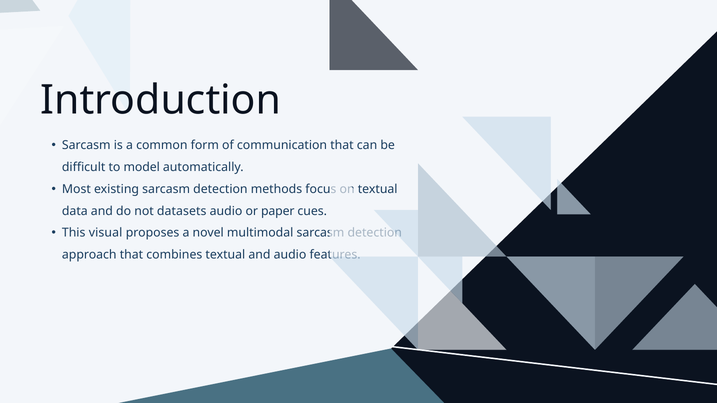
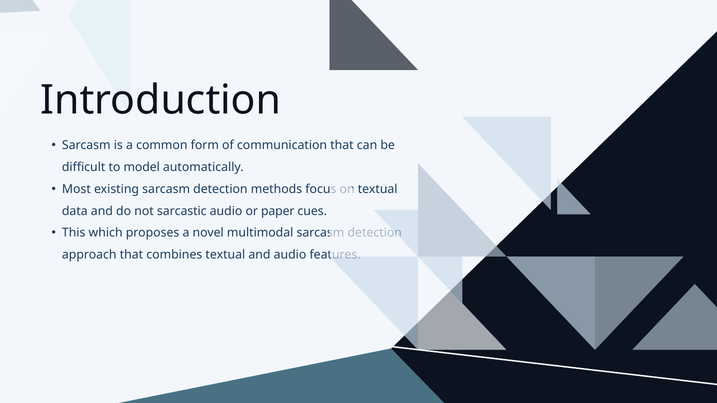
datasets: datasets -> sarcastic
visual: visual -> which
